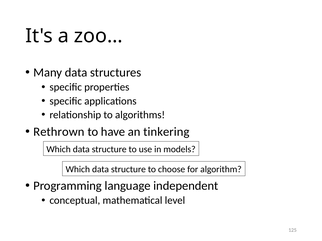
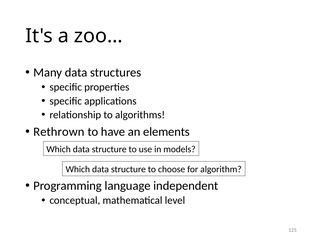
tinkering: tinkering -> elements
